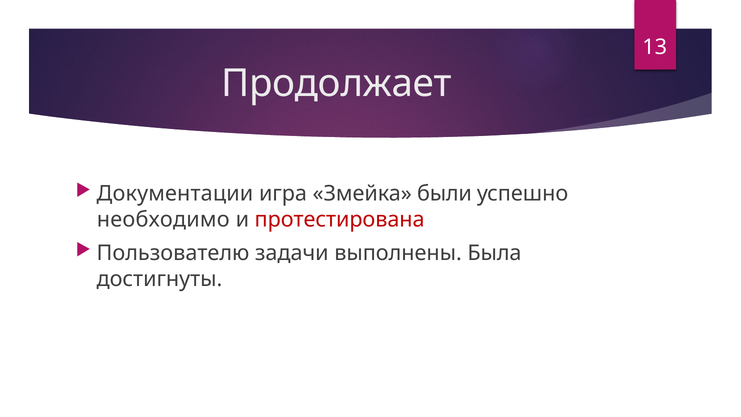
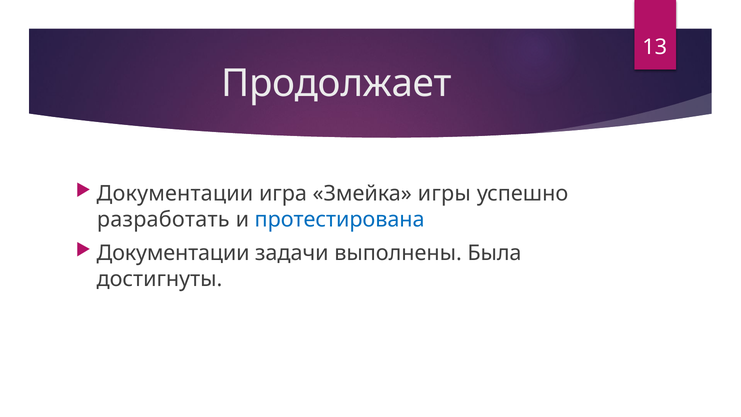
были: были -> игры
необходимо: необходимо -> разработать
протестирована colour: red -> blue
Пользователю at (173, 253): Пользователю -> Документации
